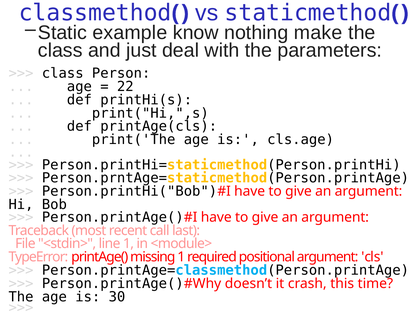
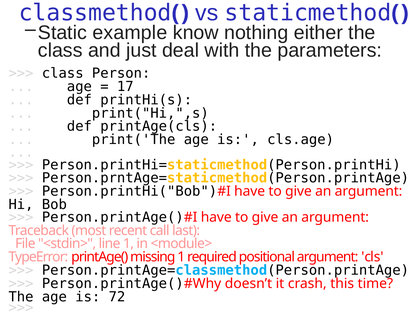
make: make -> either
22: 22 -> 17
30: 30 -> 72
